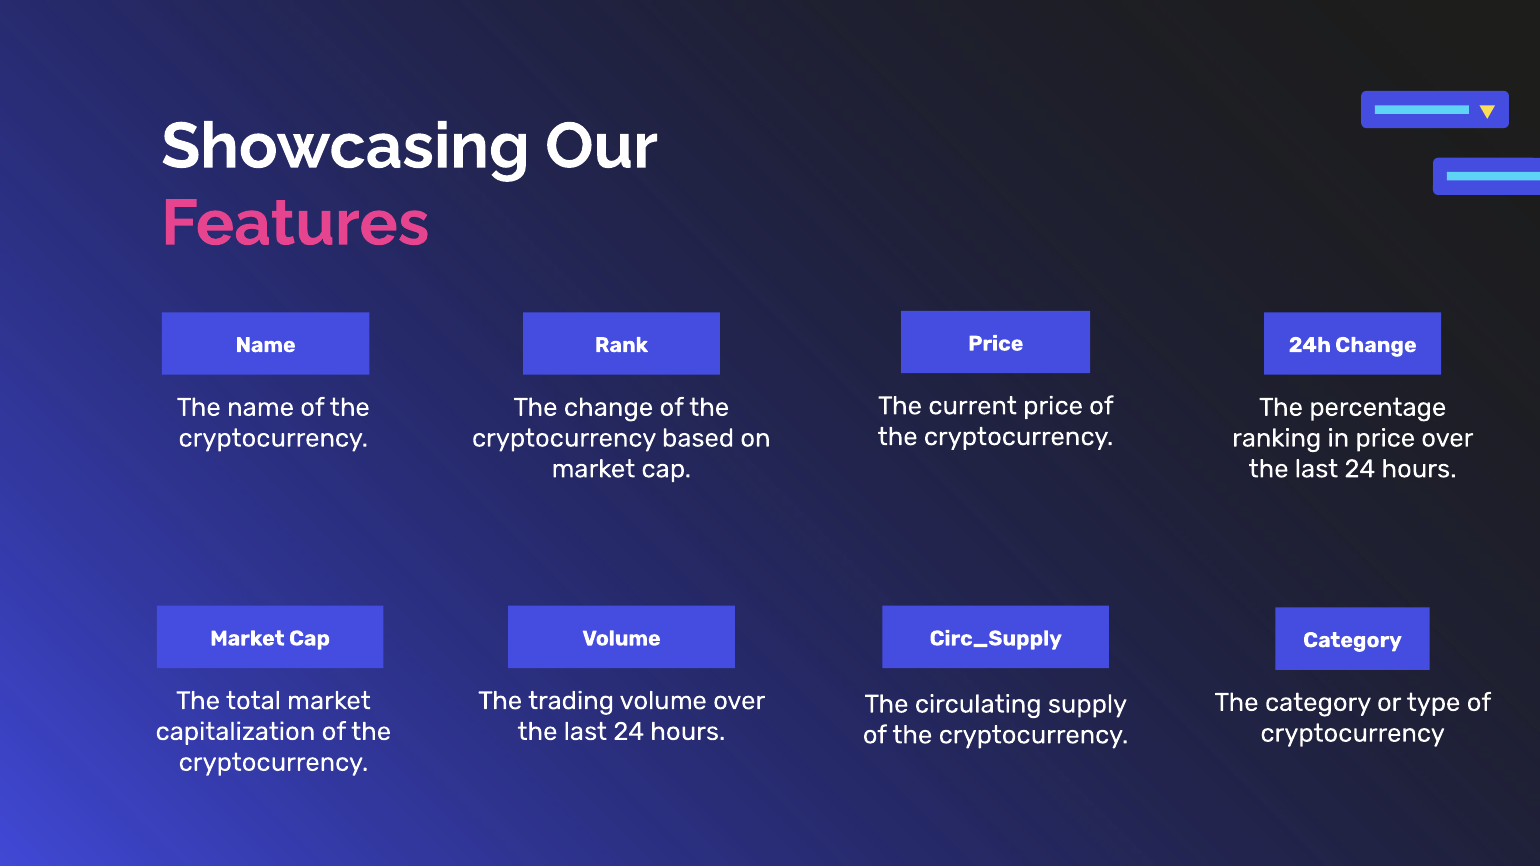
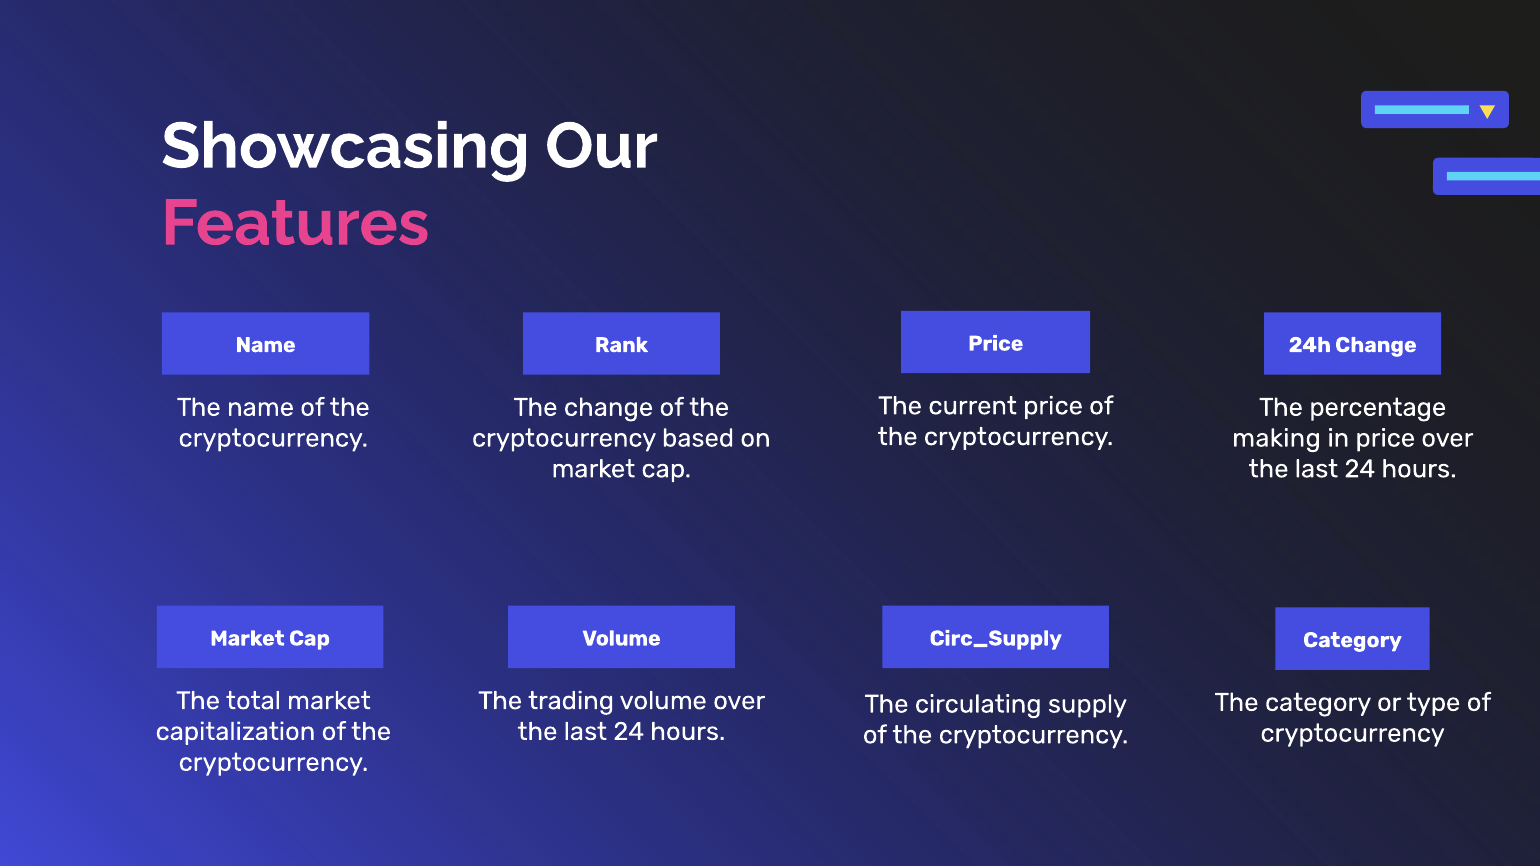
ranking: ranking -> making
